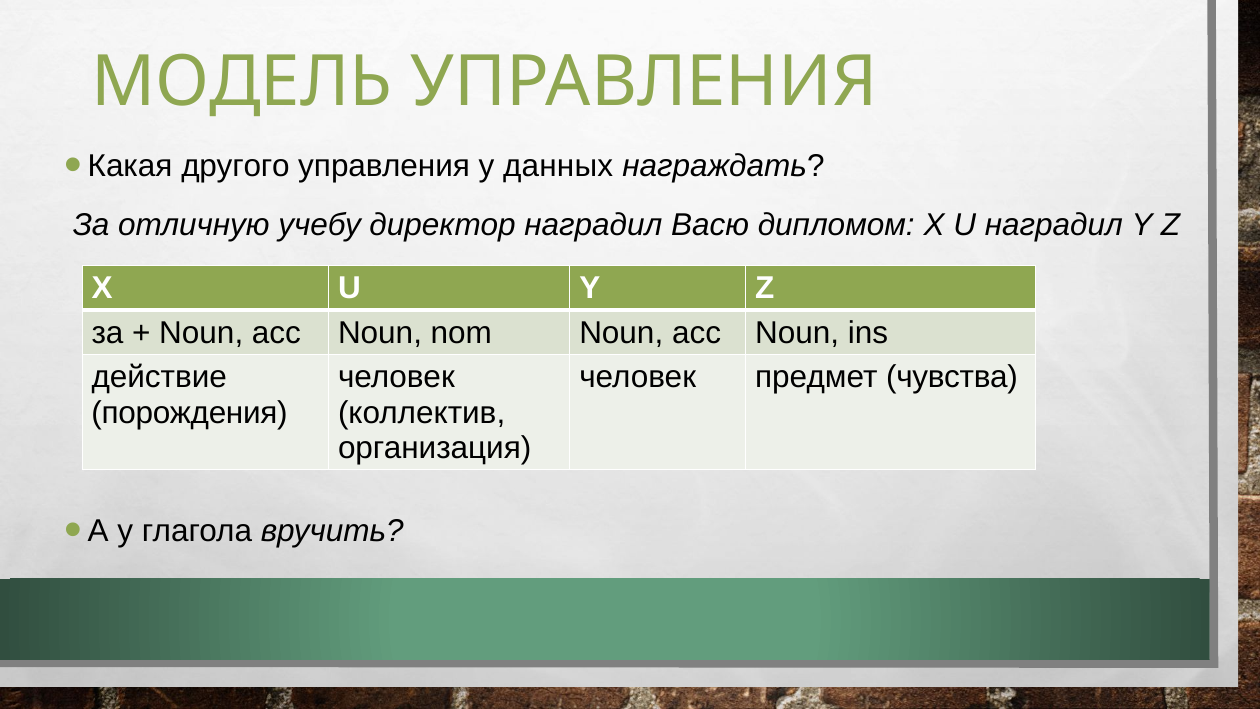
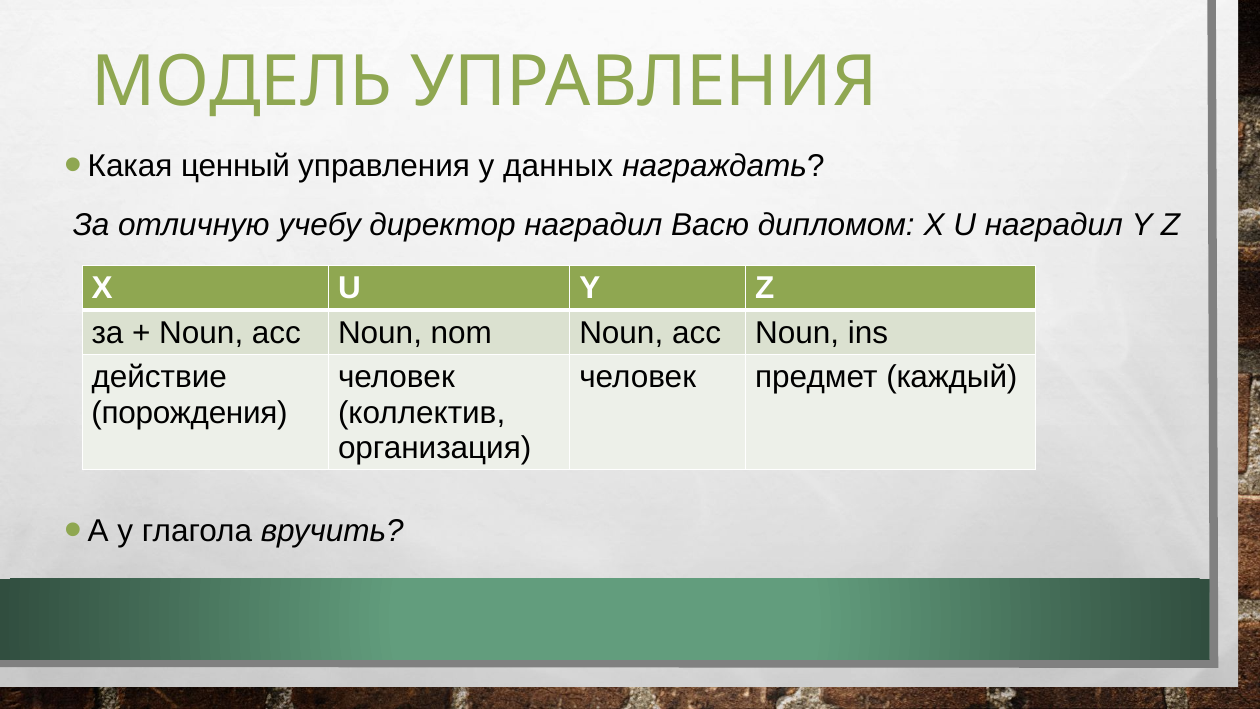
другого: другого -> ценный
чувства: чувства -> каждый
